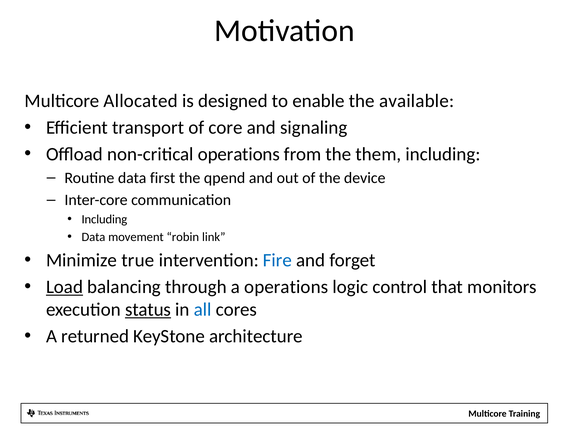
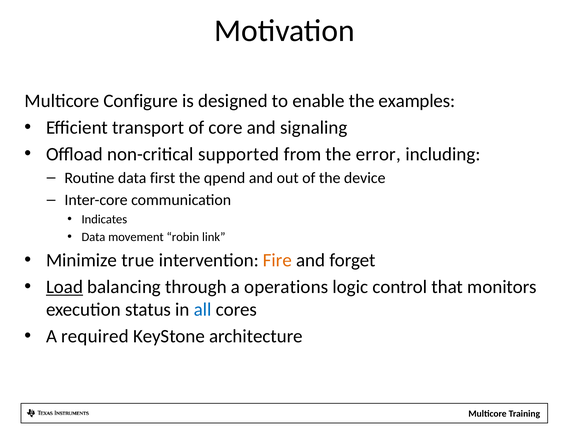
Allocated: Allocated -> Configure
available: available -> examples
non-critical operations: operations -> supported
them: them -> error
Including at (104, 219): Including -> Indicates
Fire colour: blue -> orange
status underline: present -> none
returned: returned -> required
